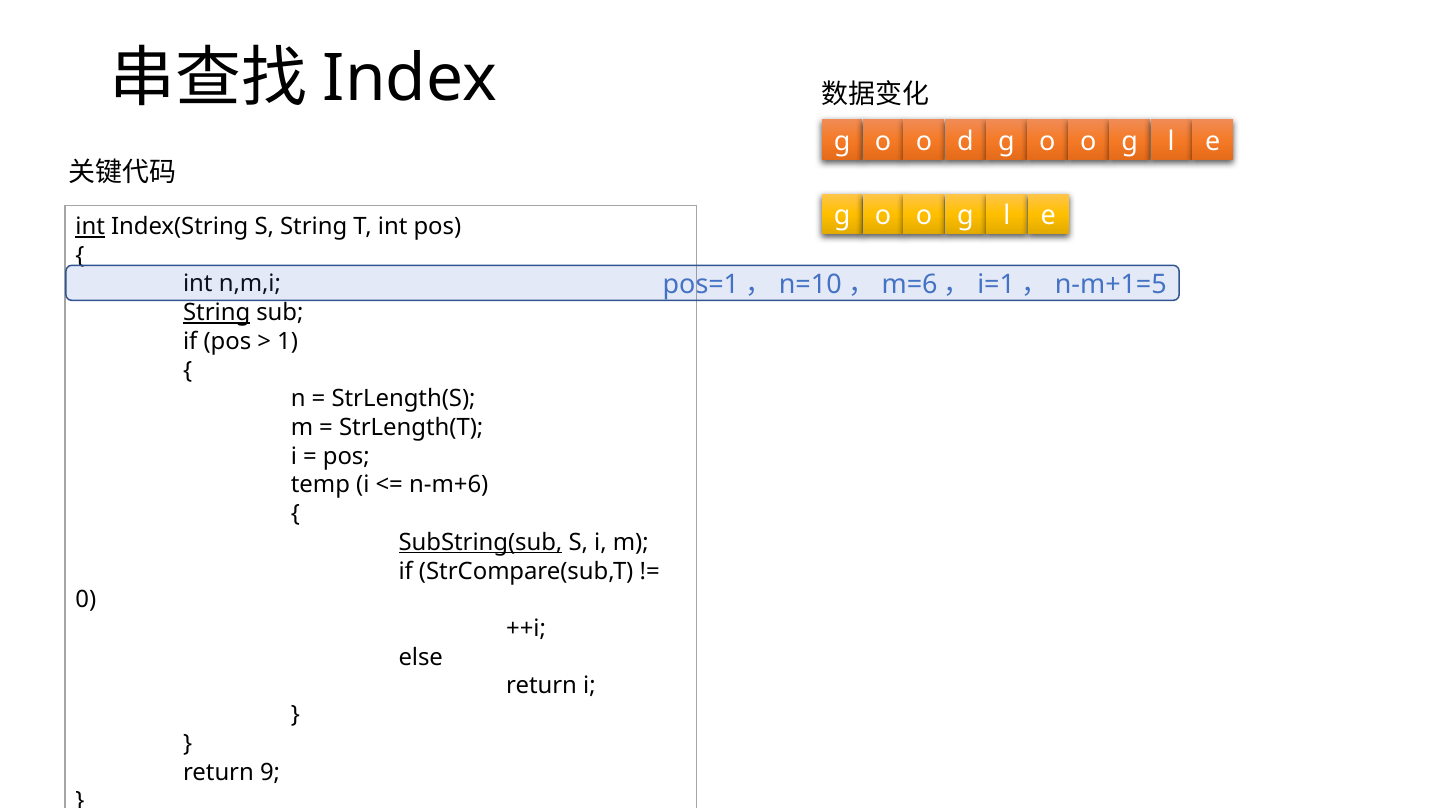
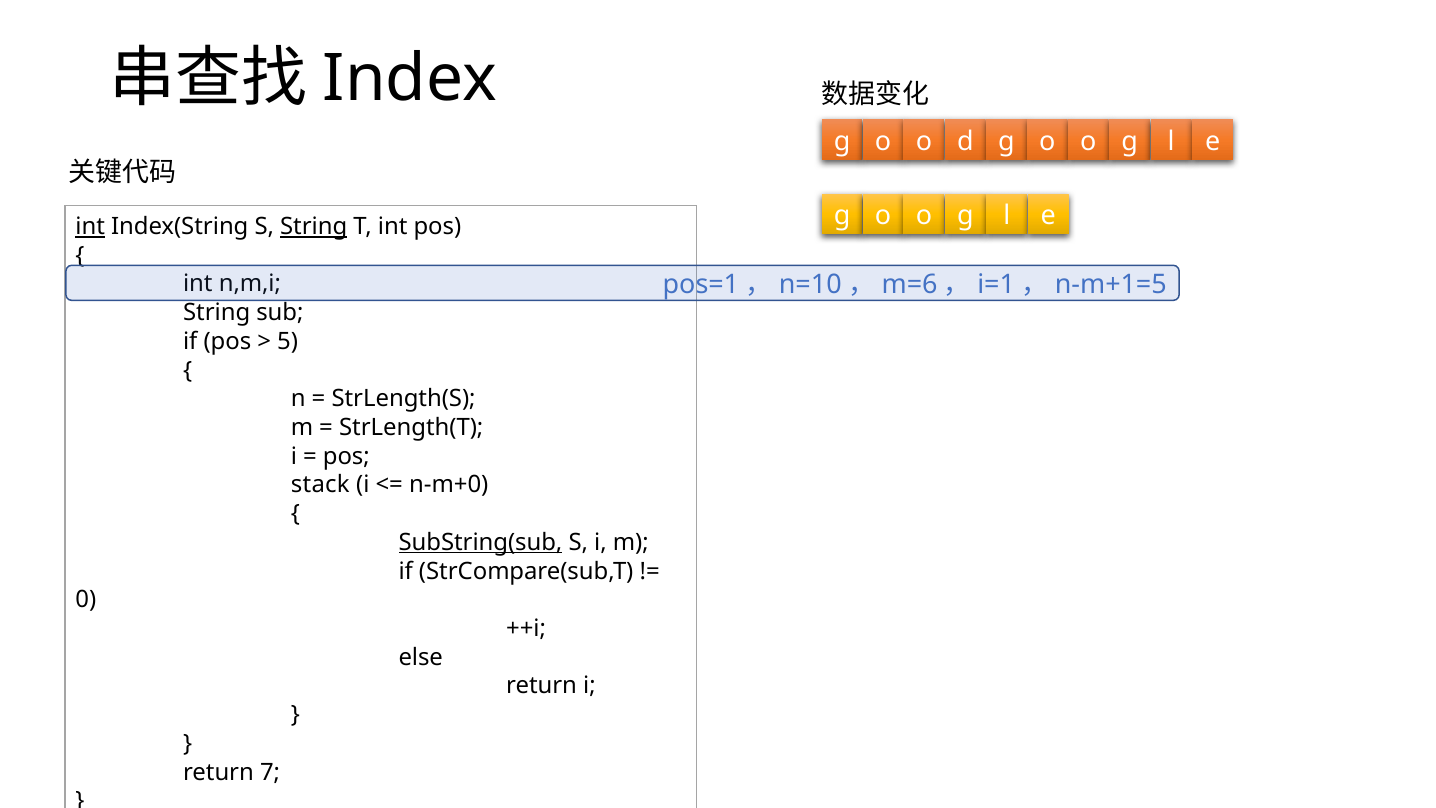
String at (314, 227) underline: none -> present
String at (217, 313) underline: present -> none
1: 1 -> 5
temp: temp -> stack
n-m+6: n-m+6 -> n-m+0
9: 9 -> 7
